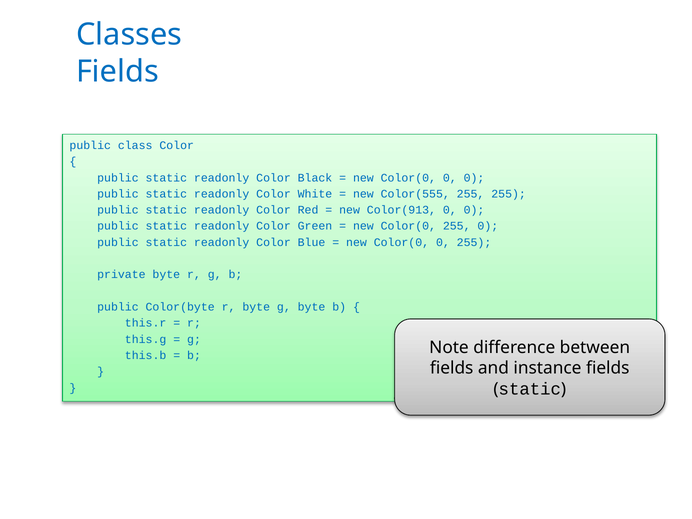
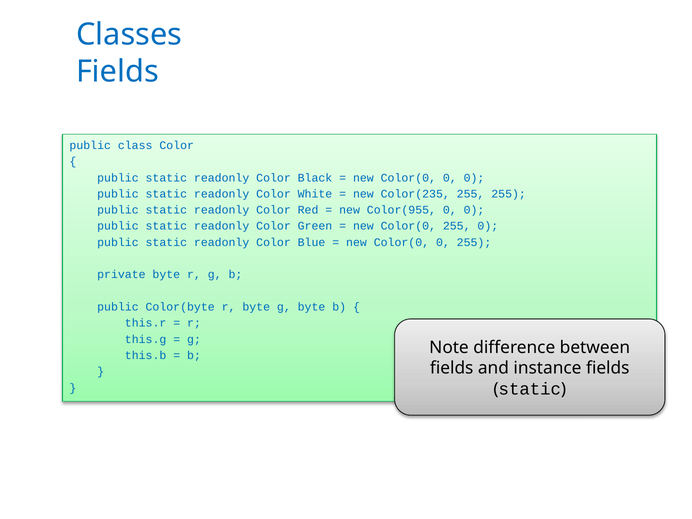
Color(555: Color(555 -> Color(235
Color(913: Color(913 -> Color(955
